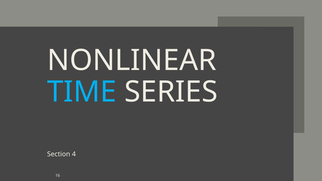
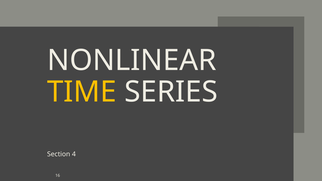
TIME colour: light blue -> yellow
